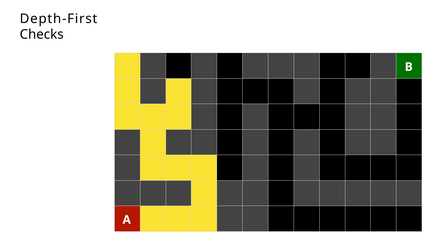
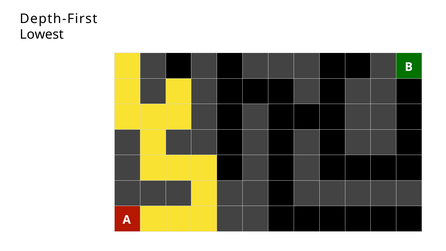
Checks: Checks -> Lowest
